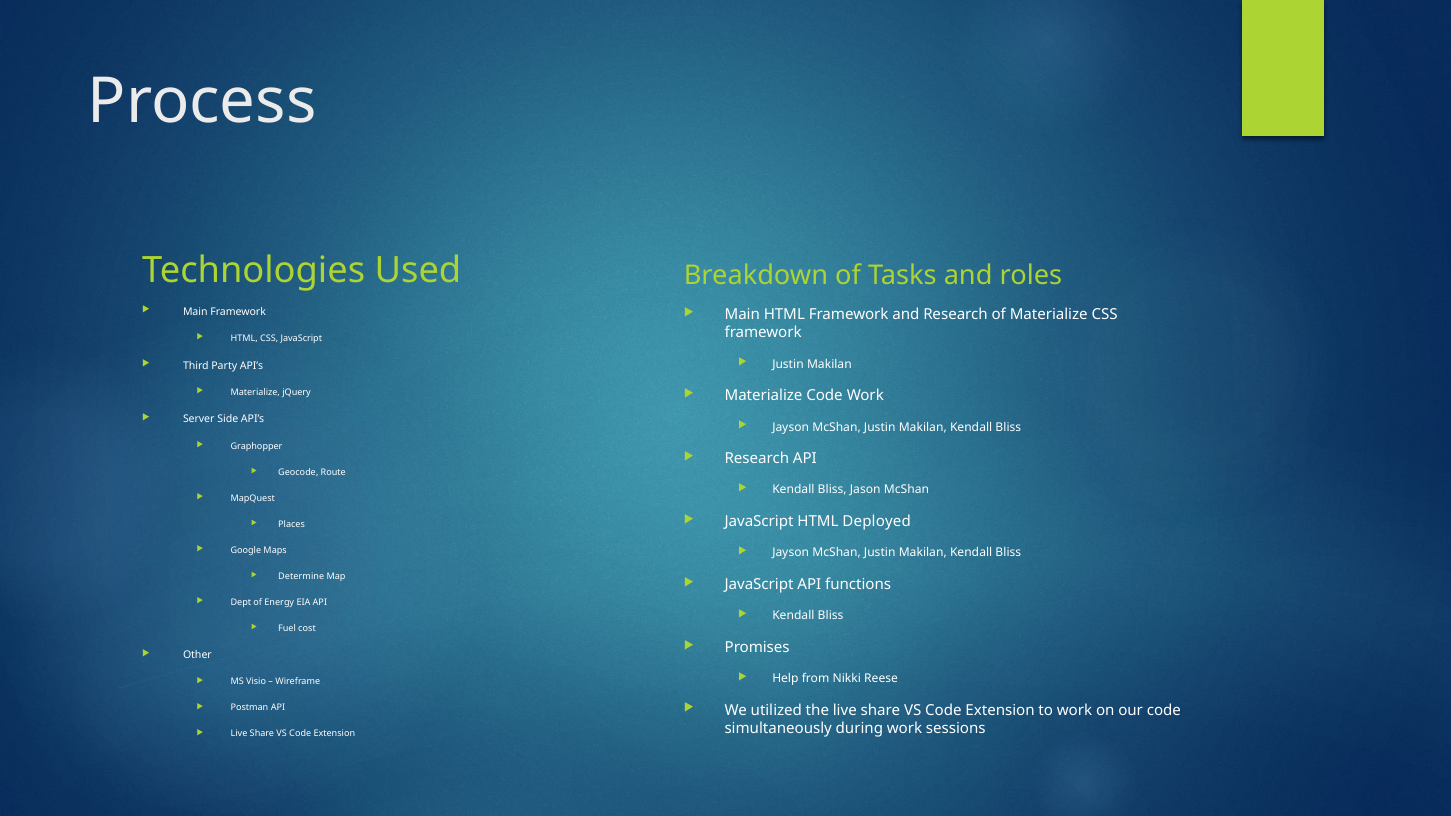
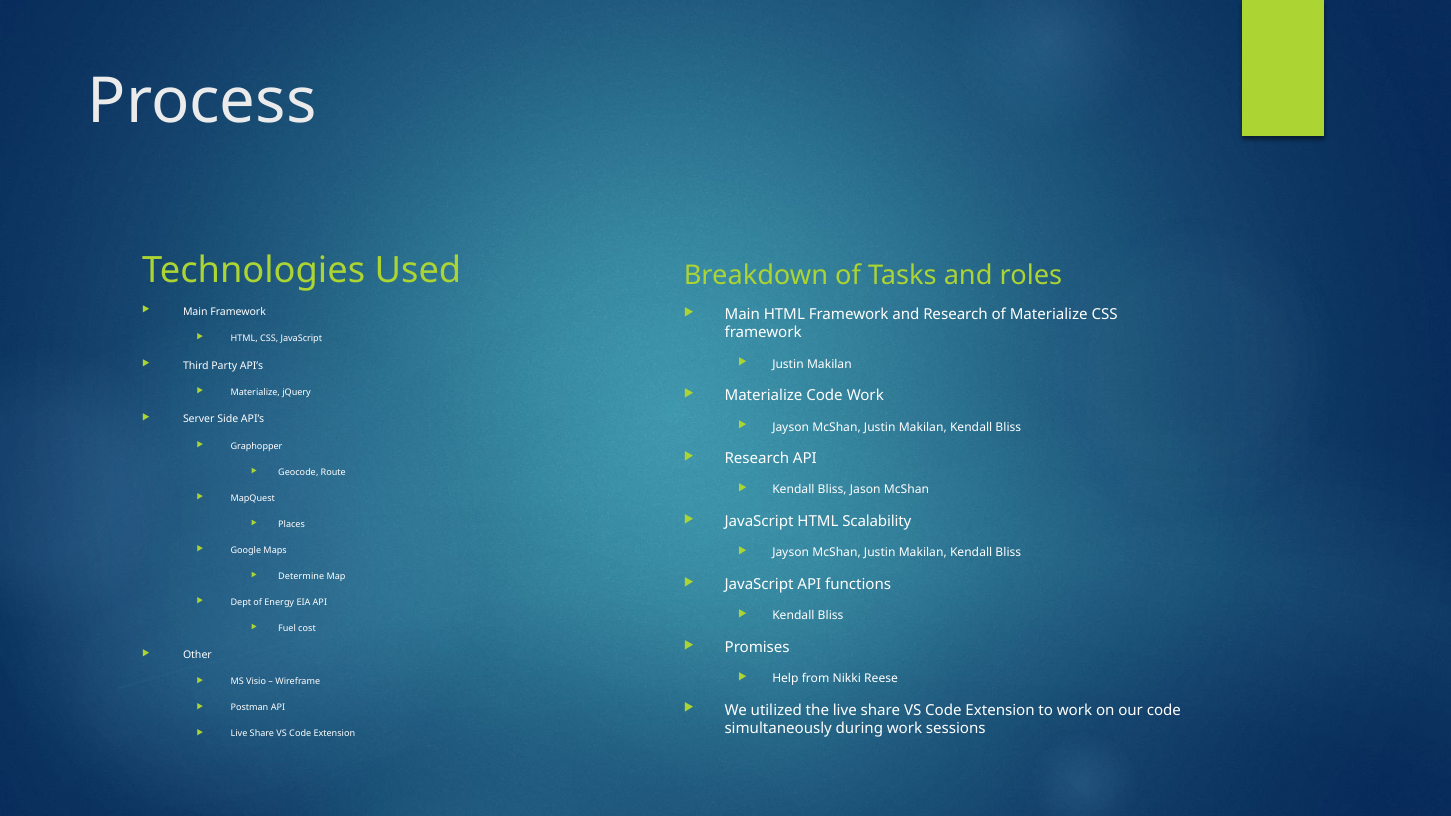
Deployed: Deployed -> Scalability
